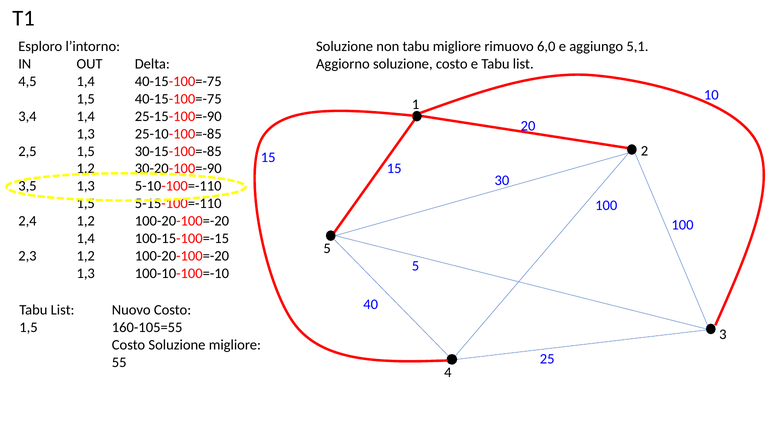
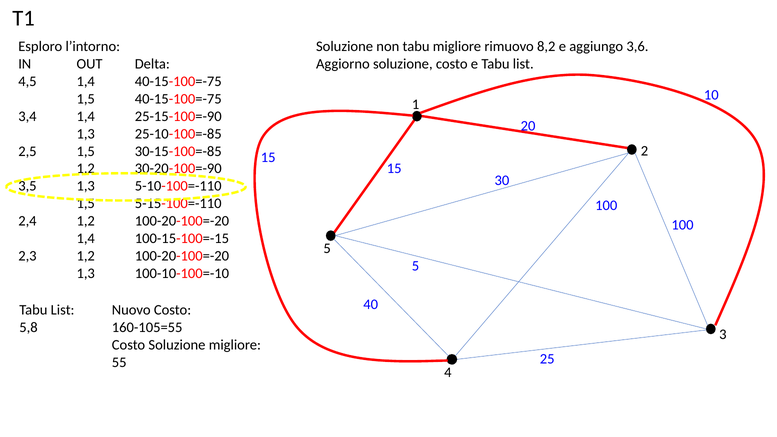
6,0: 6,0 -> 8,2
5,1: 5,1 -> 3,6
1,5 at (28, 328): 1,5 -> 5,8
